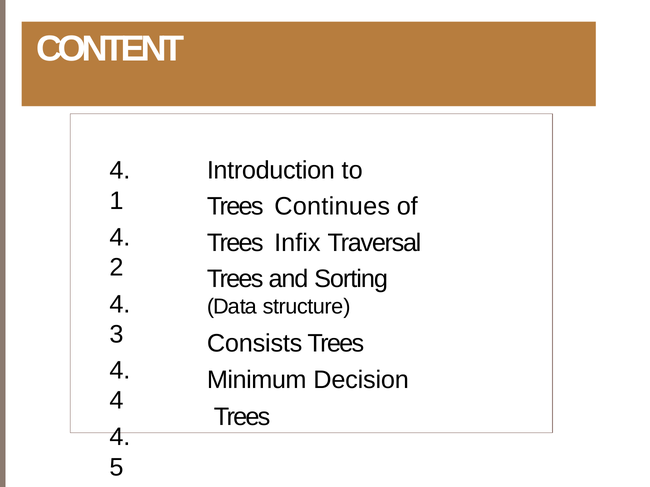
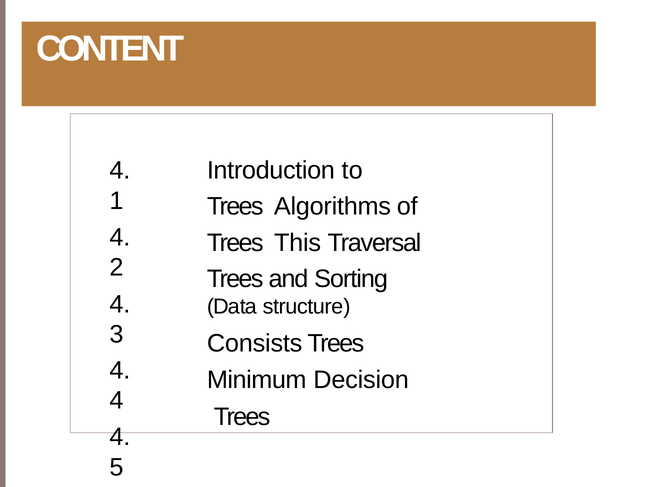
Continues: Continues -> Algorithms
Infix: Infix -> This
